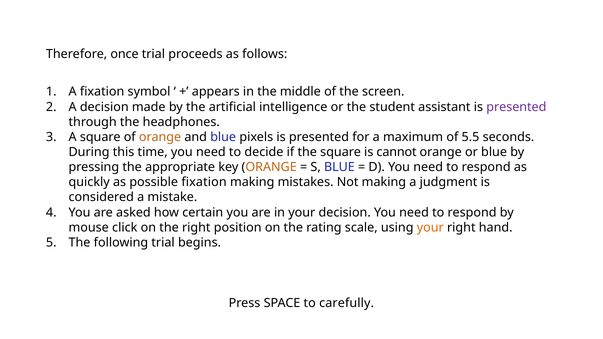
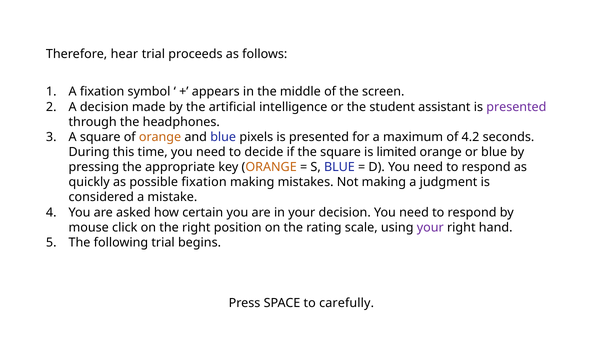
once: once -> hear
5.5: 5.5 -> 4.2
cannot: cannot -> limited
your at (430, 228) colour: orange -> purple
